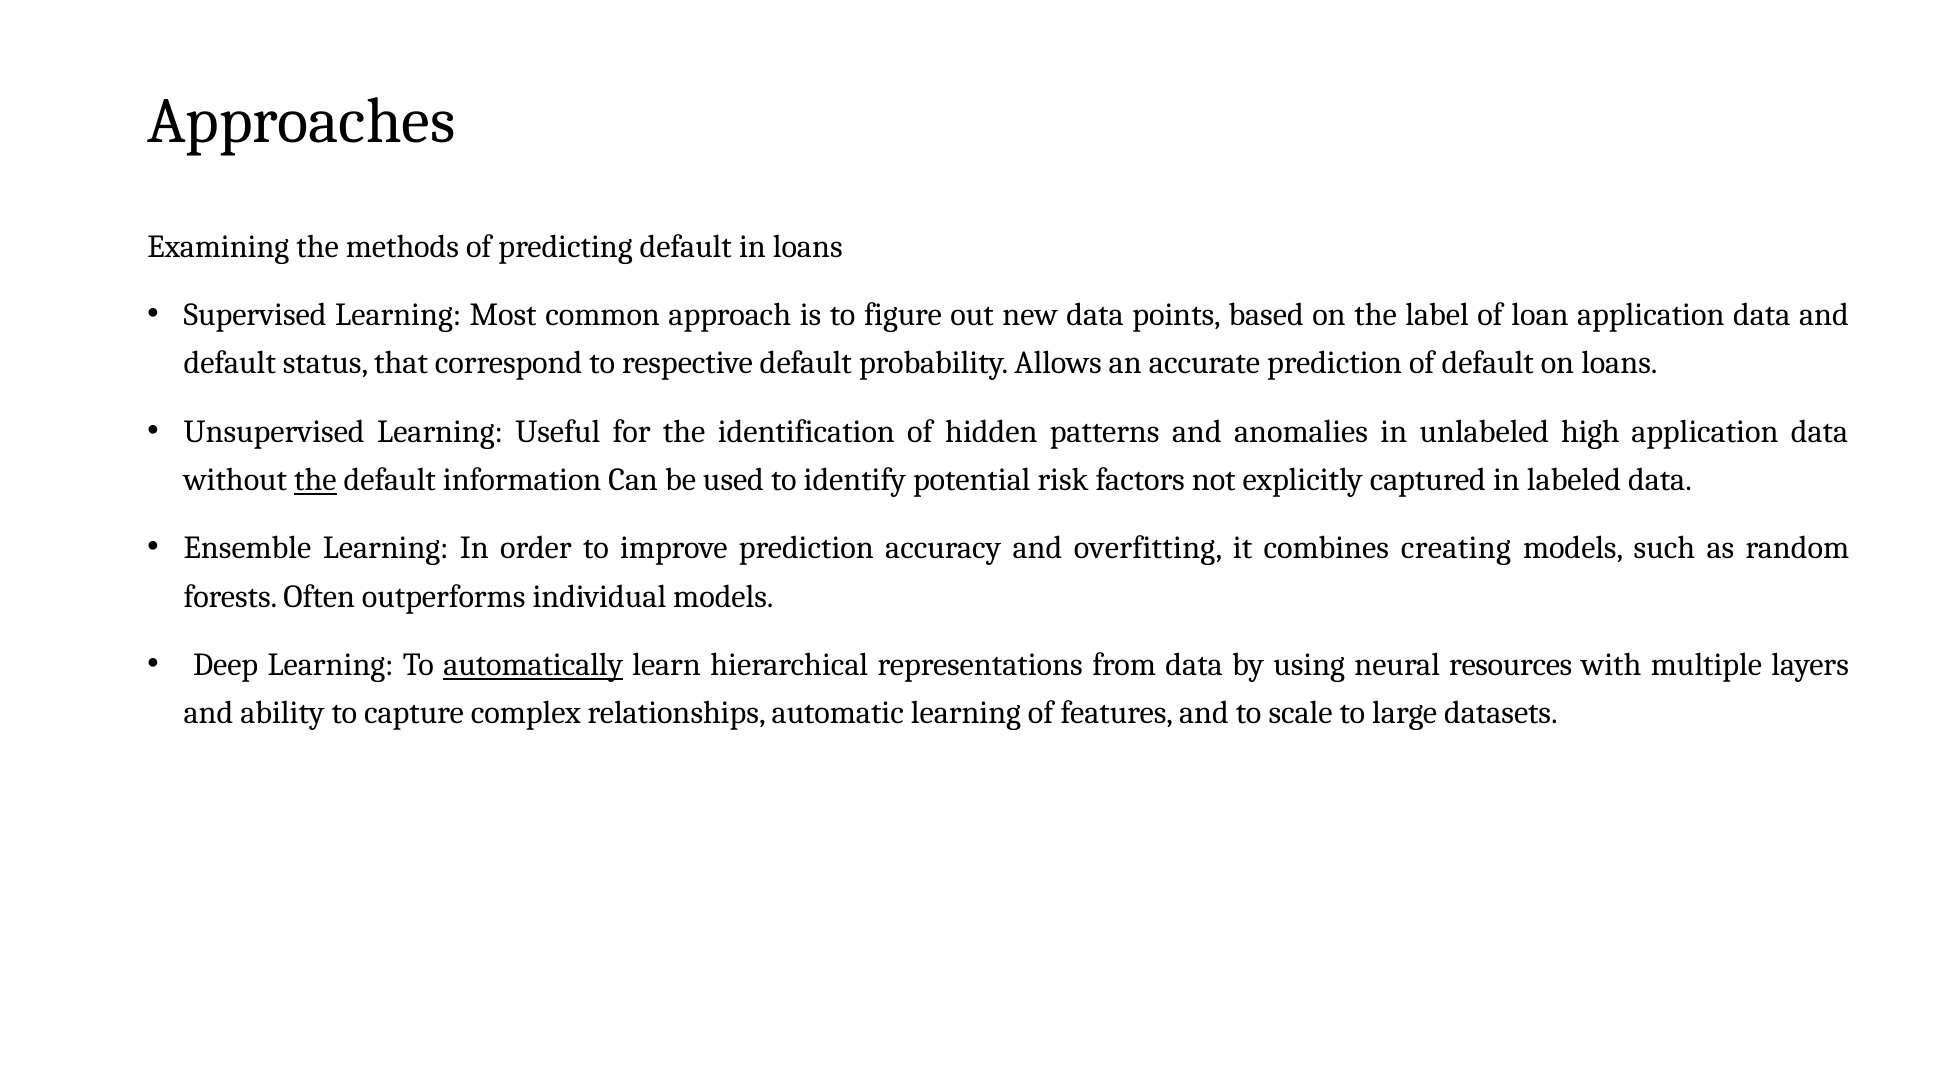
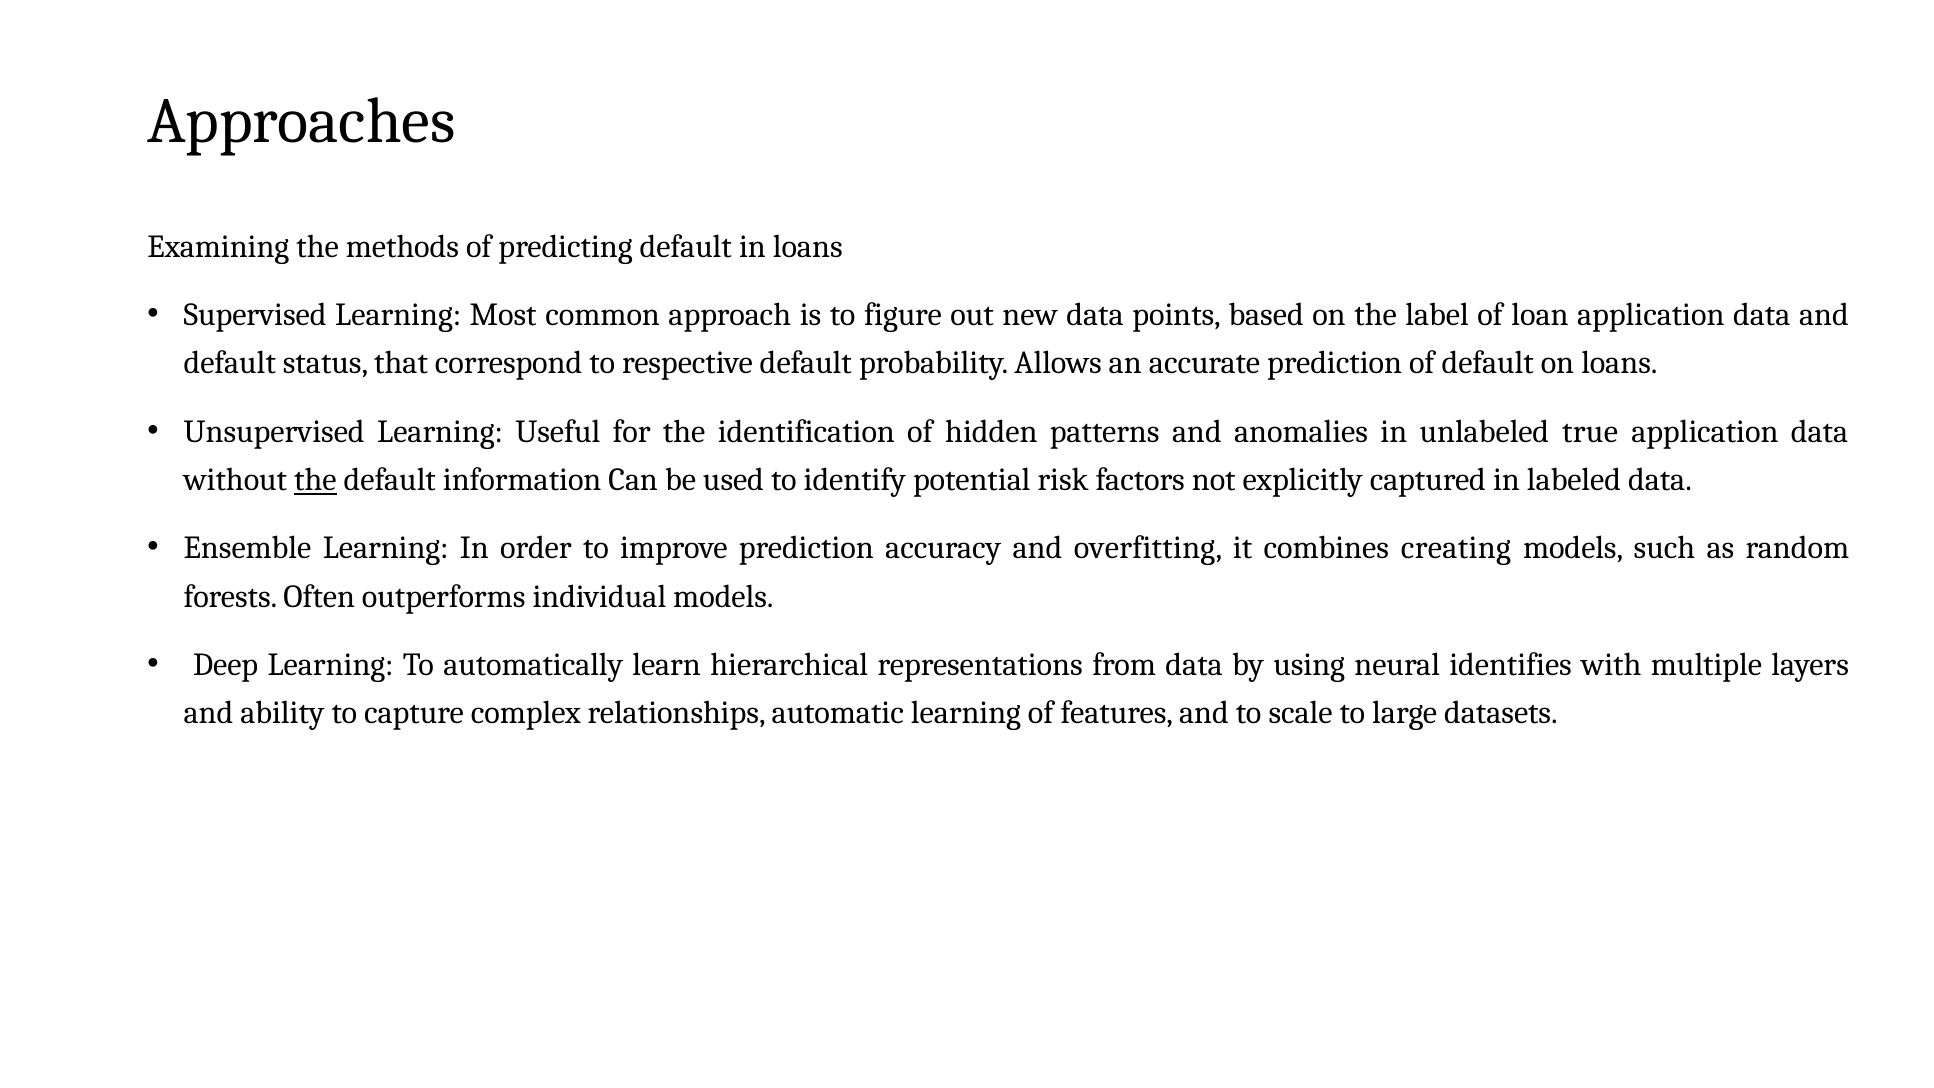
high: high -> true
automatically underline: present -> none
resources: resources -> identifies
